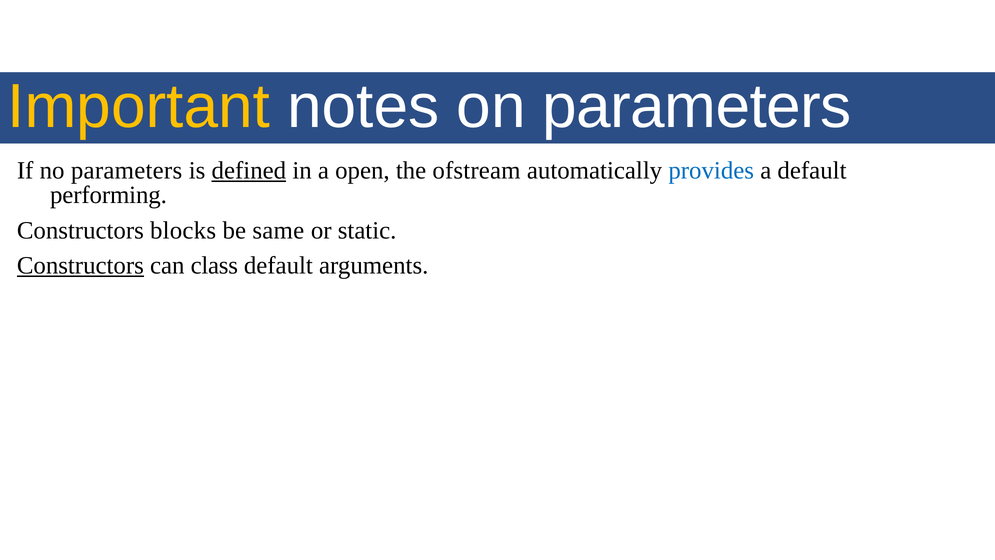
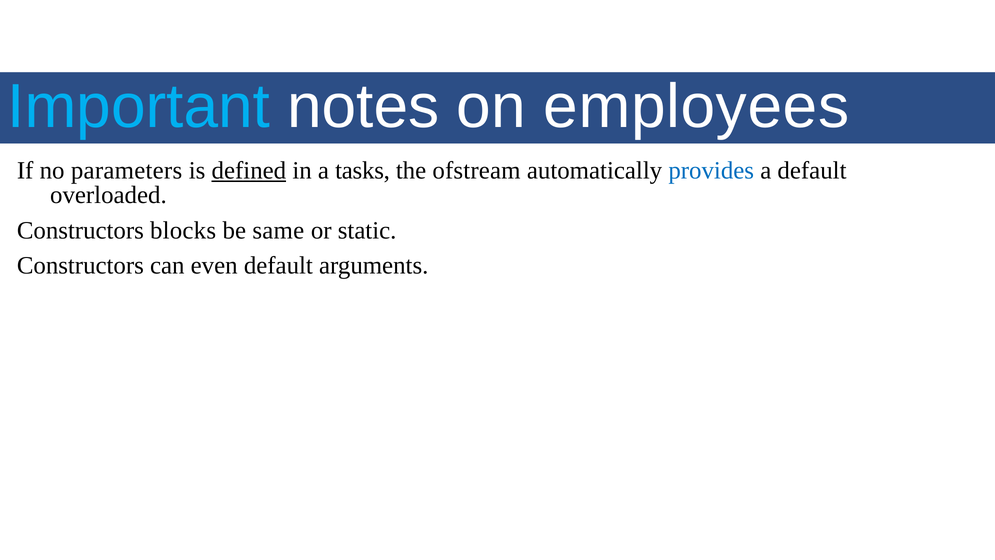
Important colour: yellow -> light blue
on parameters: parameters -> employees
open: open -> tasks
performing: performing -> overloaded
Constructors at (80, 265) underline: present -> none
class: class -> even
